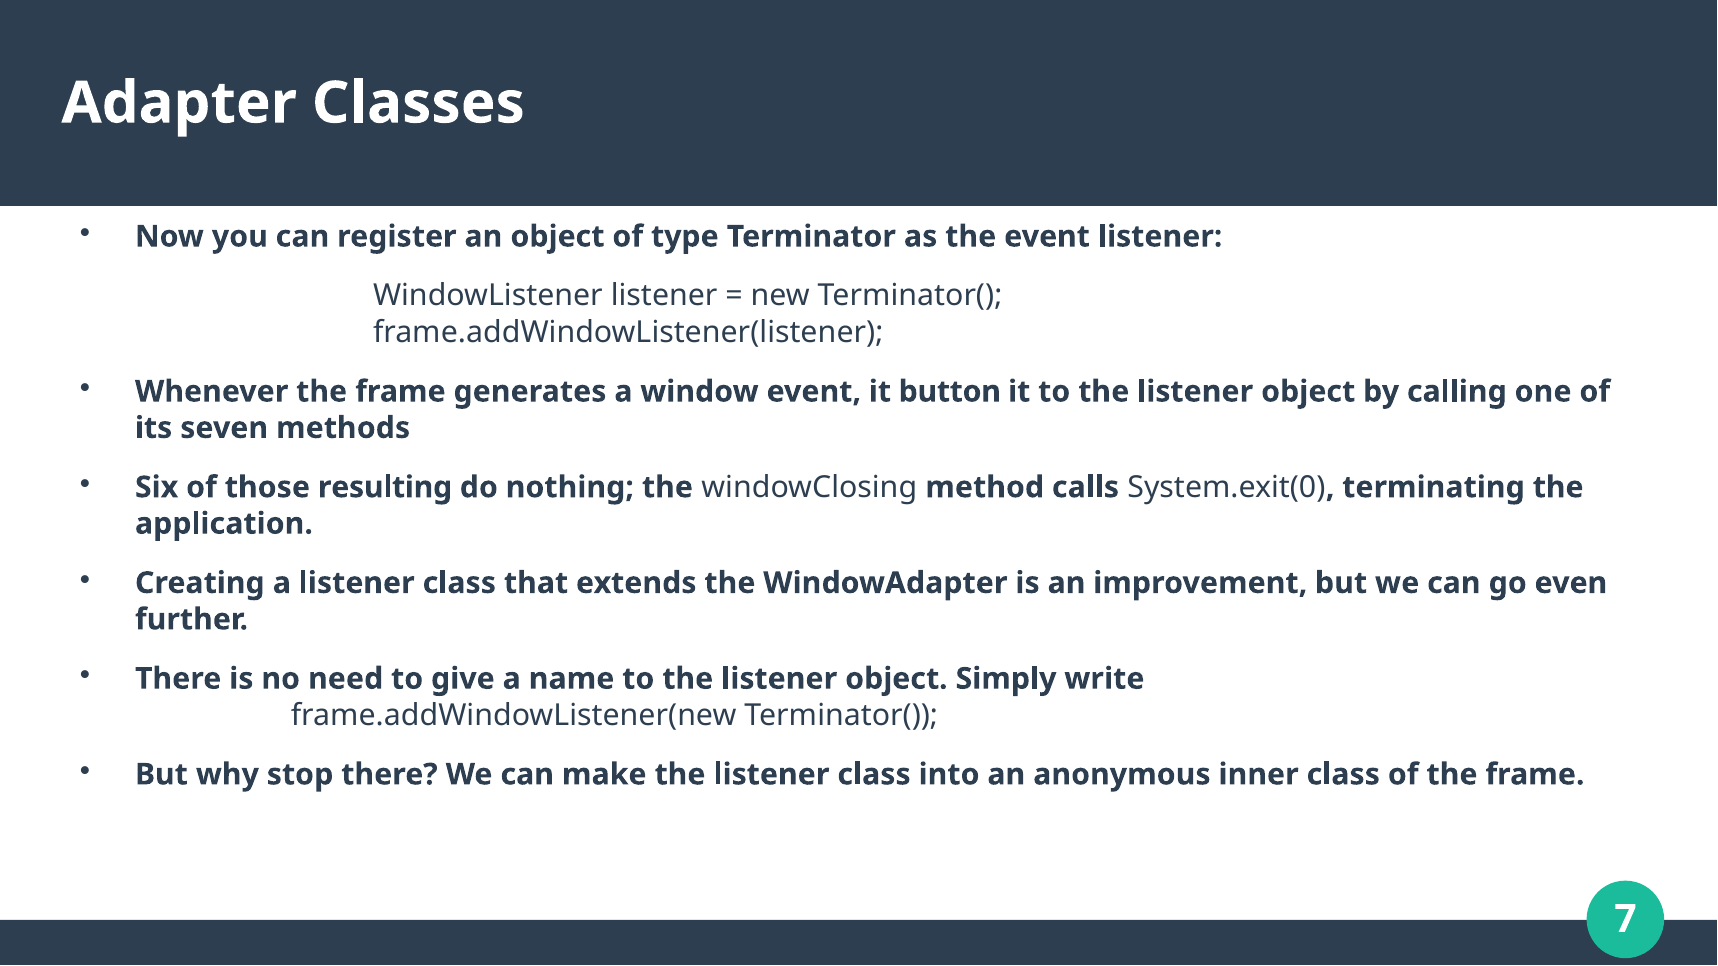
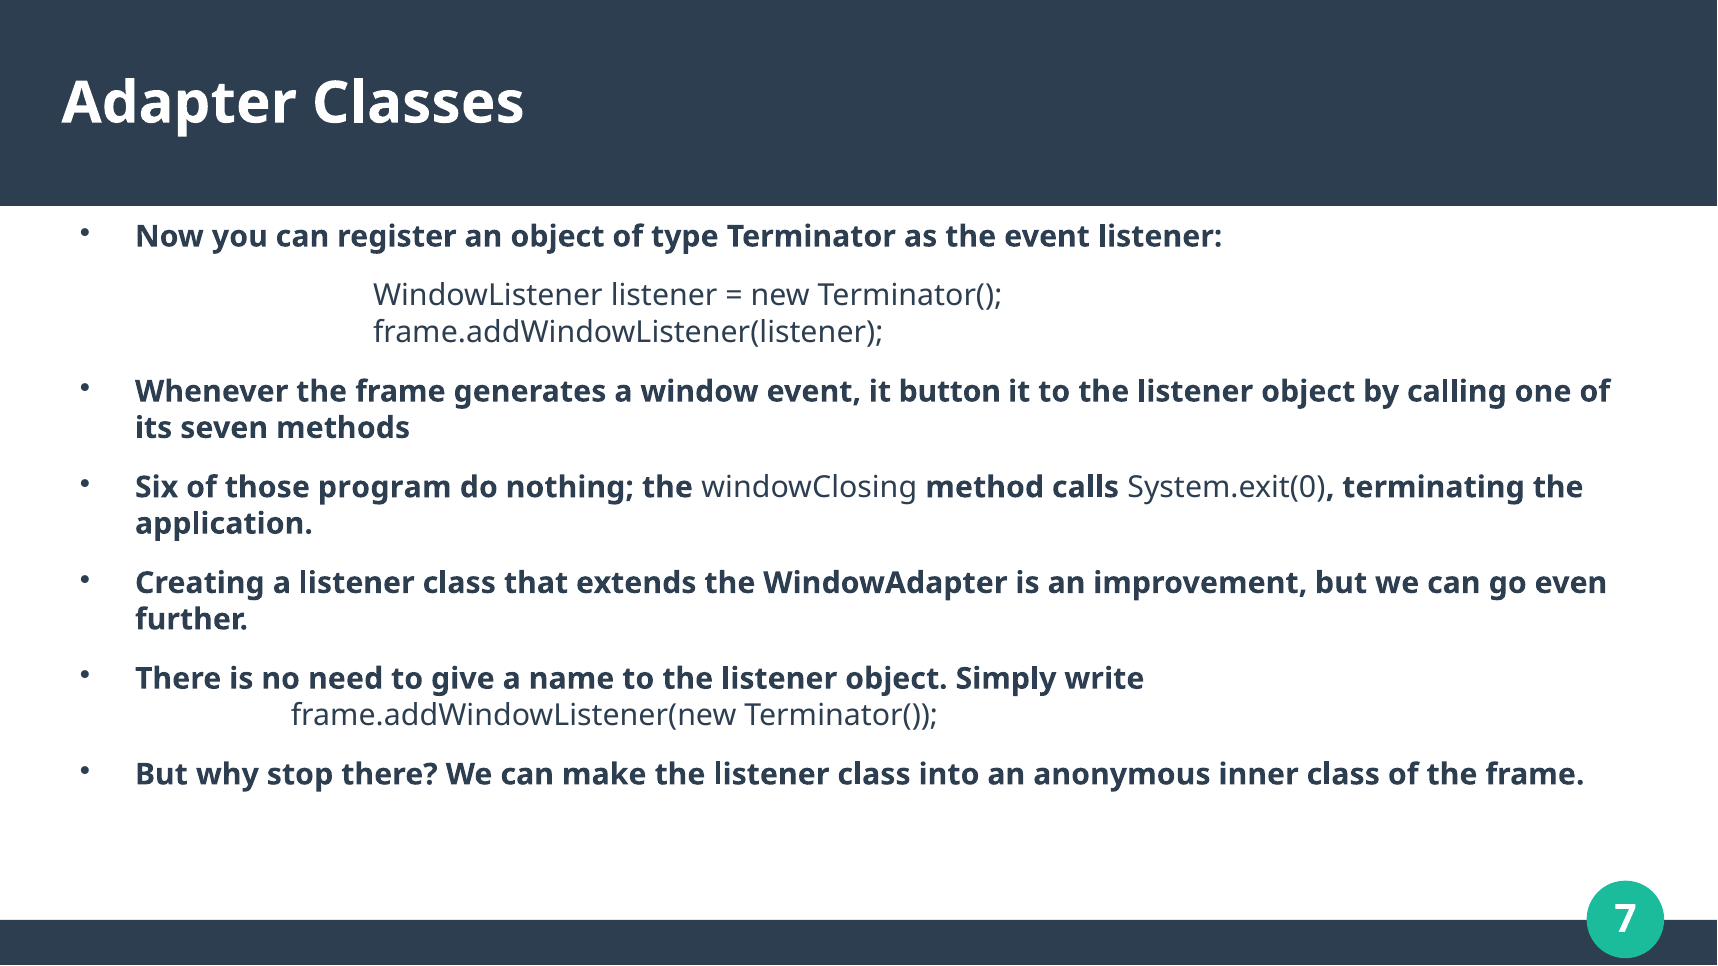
resulting: resulting -> program
